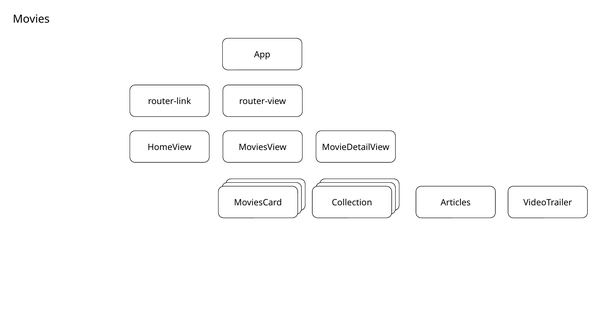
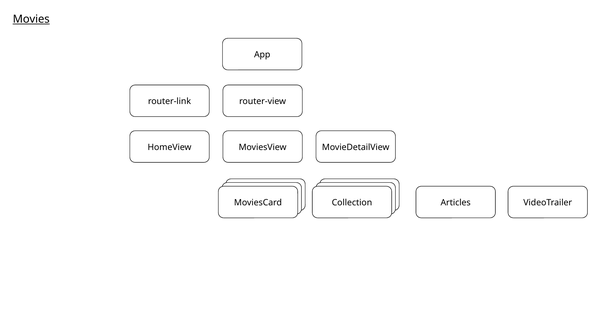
Movies underline: none -> present
